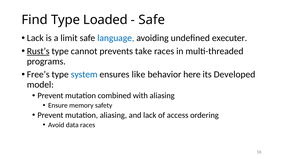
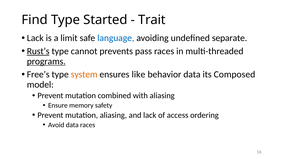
Loaded: Loaded -> Started
Safe at (152, 20): Safe -> Trait
executer: executer -> separate
take: take -> pass
programs underline: none -> present
system colour: blue -> orange
behavior here: here -> data
Developed: Developed -> Composed
